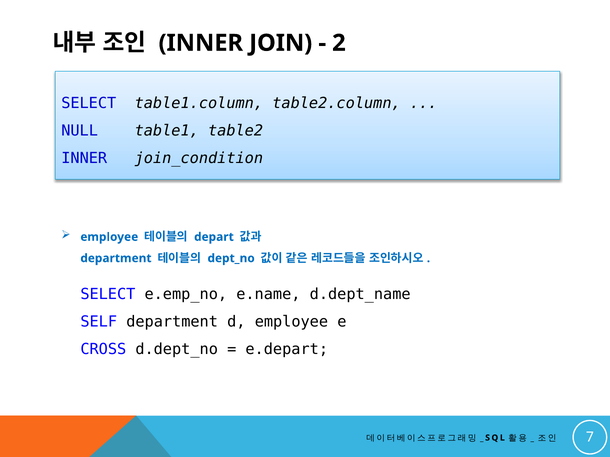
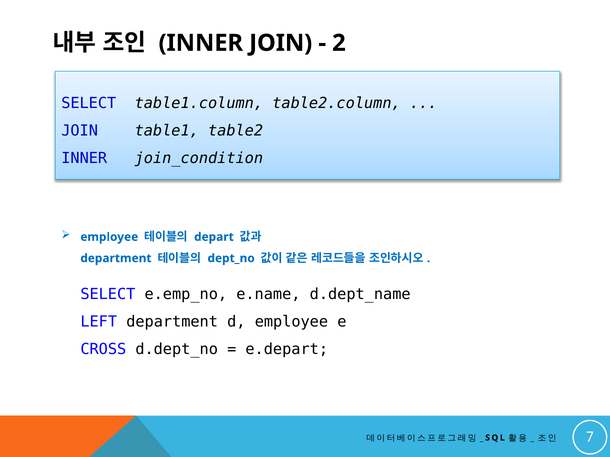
NULL at (80, 131): NULL -> JOIN
SELF: SELF -> LEFT
